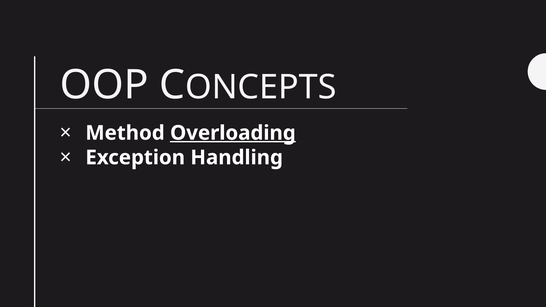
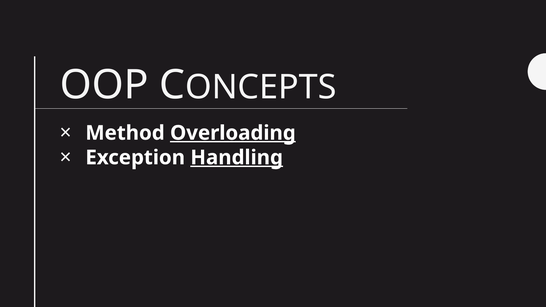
Handling underline: none -> present
